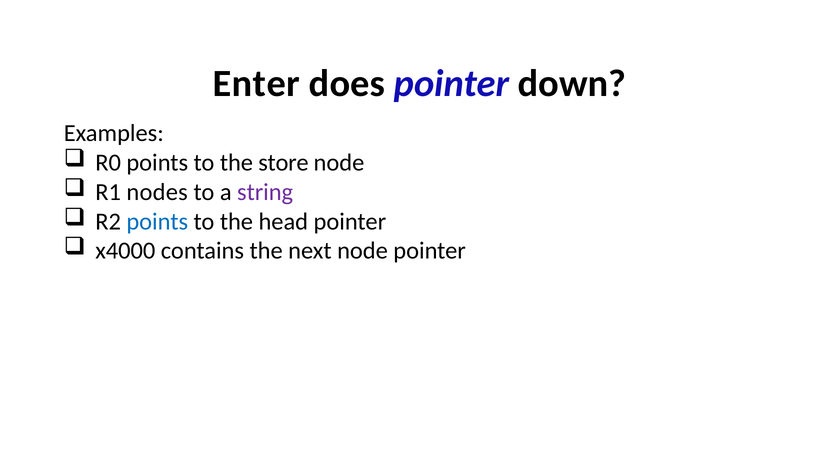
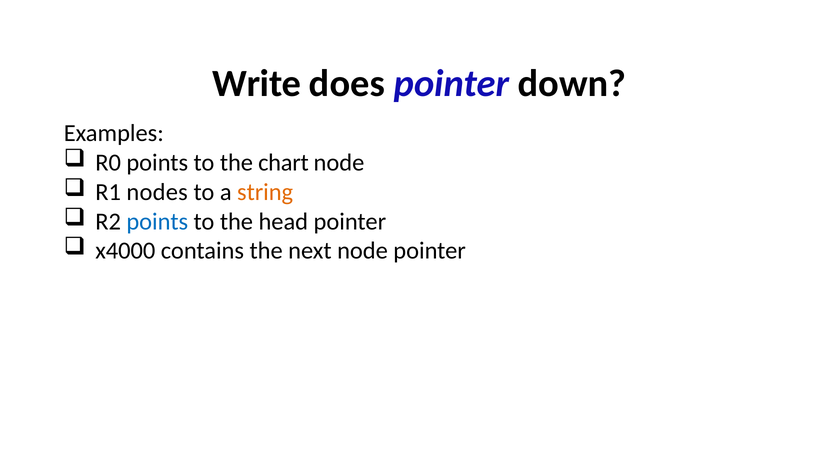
Enter: Enter -> Write
store: store -> chart
string colour: purple -> orange
